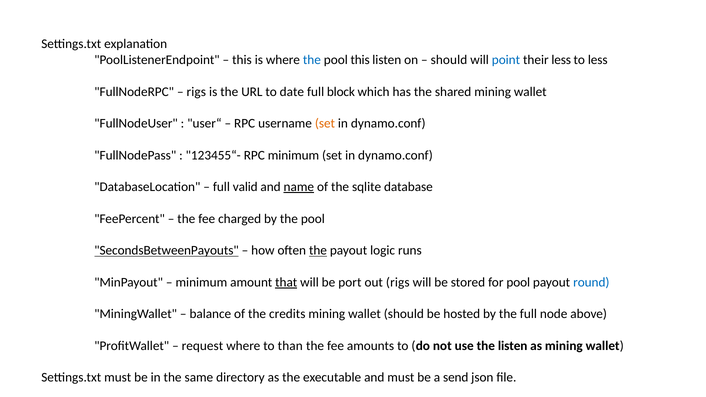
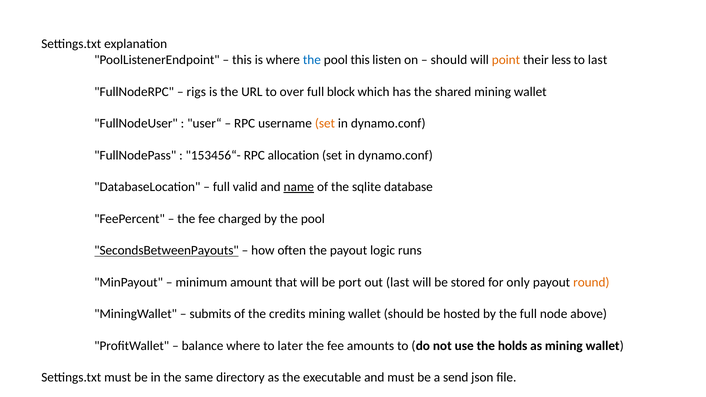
point colour: blue -> orange
to less: less -> last
date: date -> over
123455“-: 123455“- -> 153456“-
RPC minimum: minimum -> allocation
the at (318, 251) underline: present -> none
that underline: present -> none
out rigs: rigs -> last
for pool: pool -> only
round colour: blue -> orange
balance: balance -> submits
request: request -> balance
than: than -> later
the listen: listen -> holds
